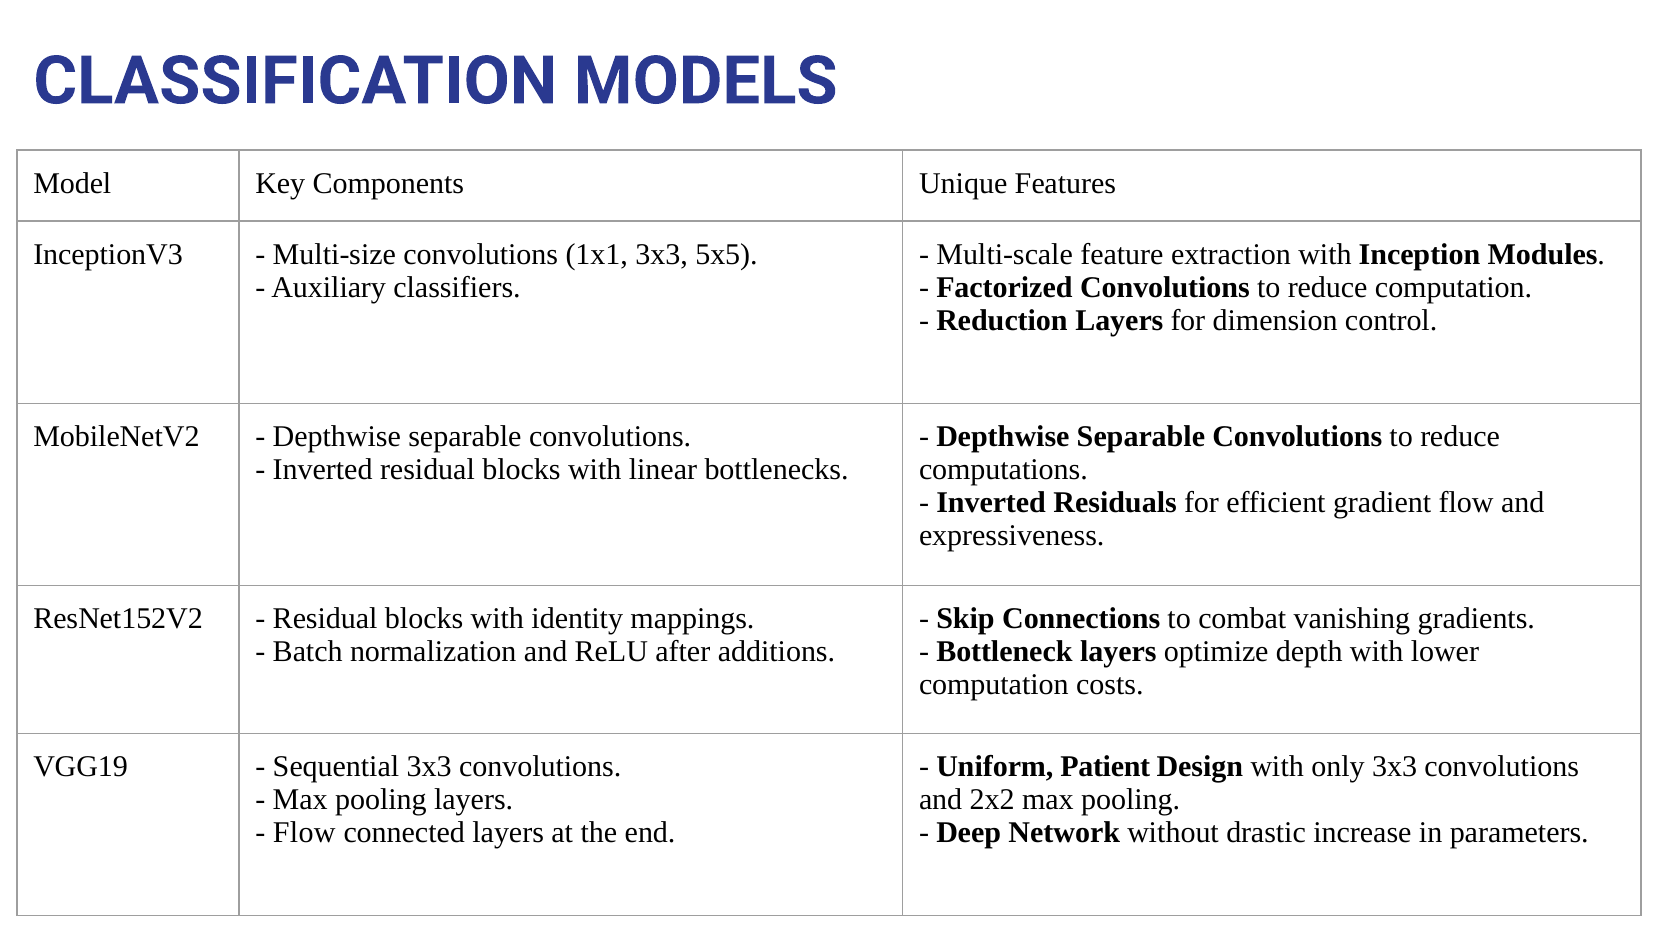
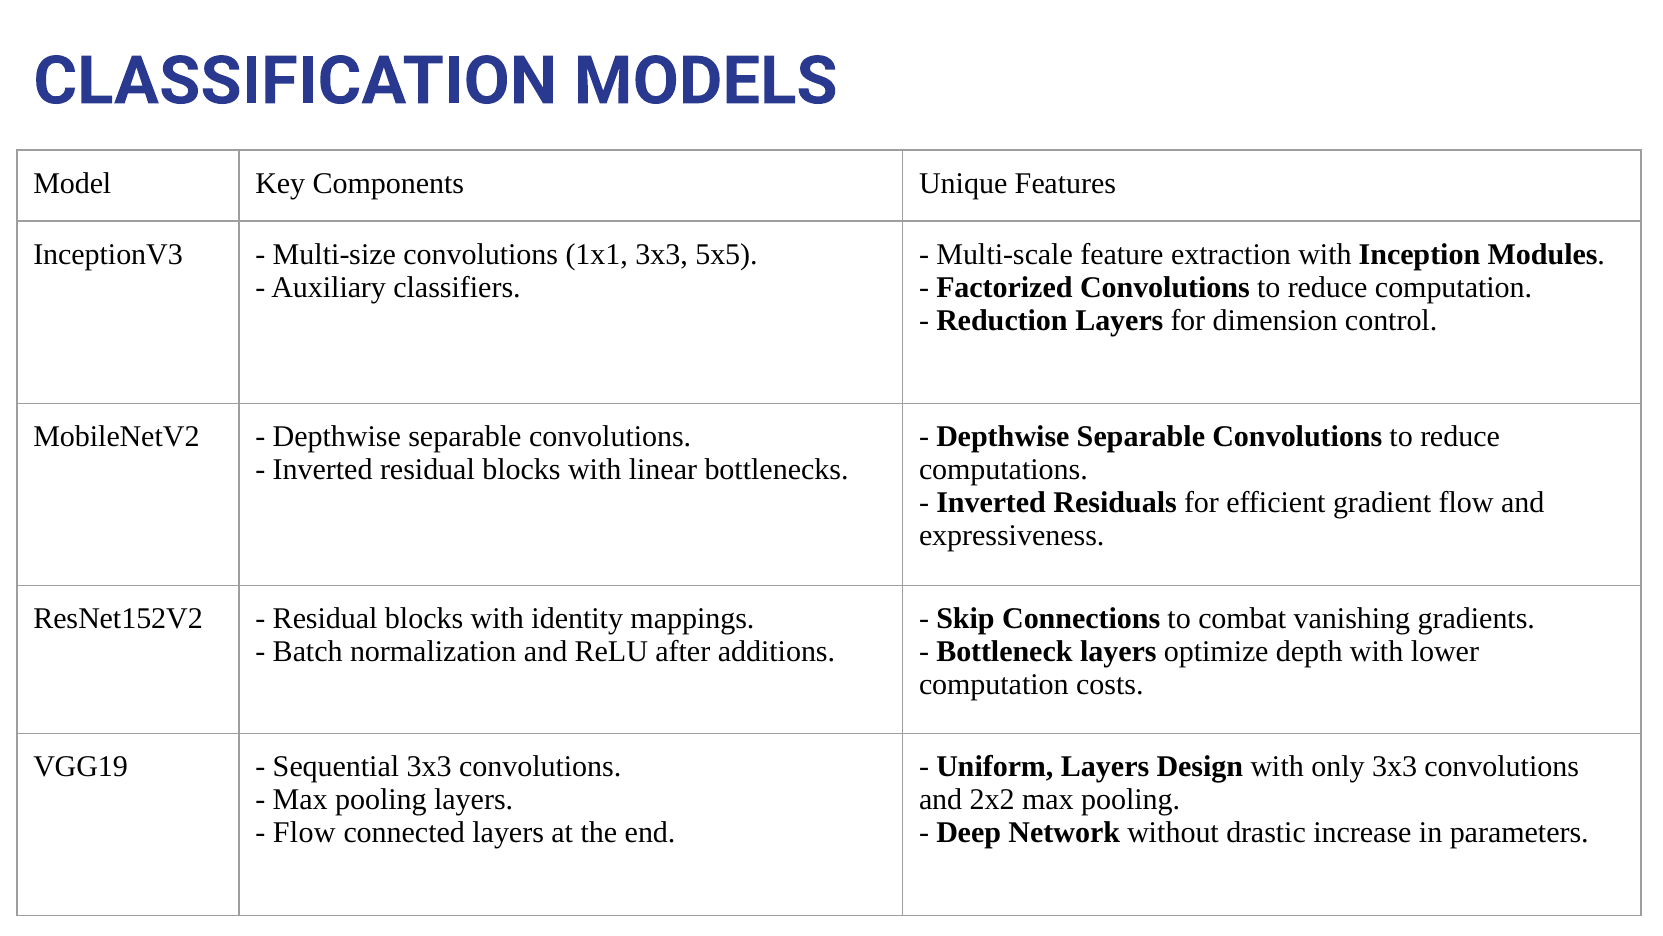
Uniform Patient: Patient -> Layers
